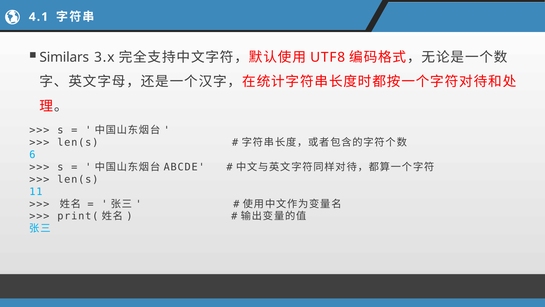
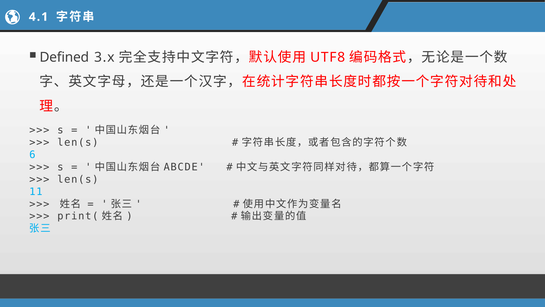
Similars: Similars -> Defined
